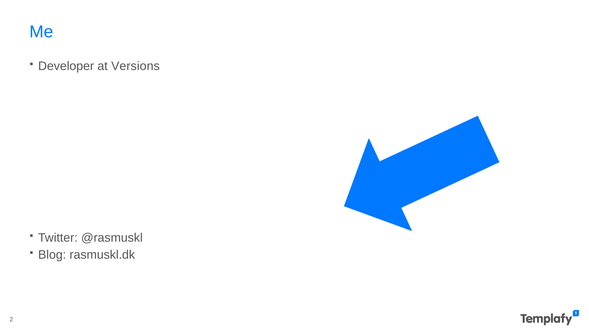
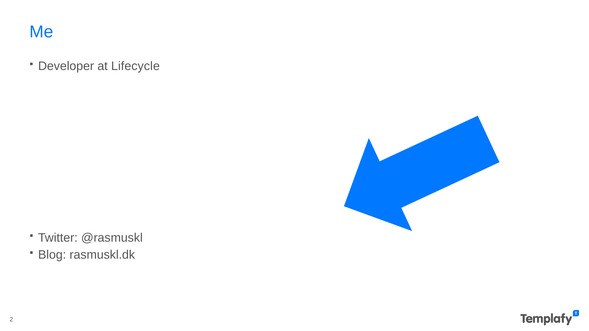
Versions: Versions -> Lifecycle
